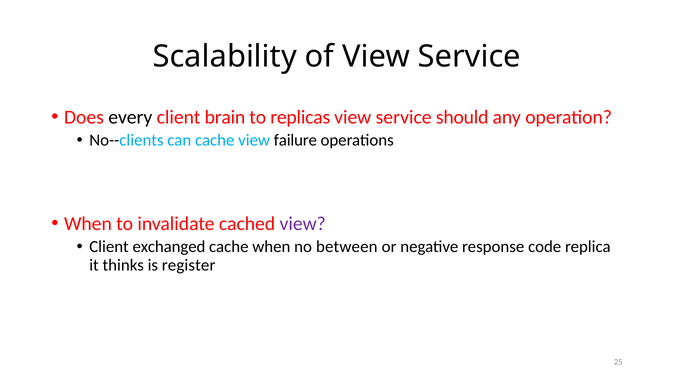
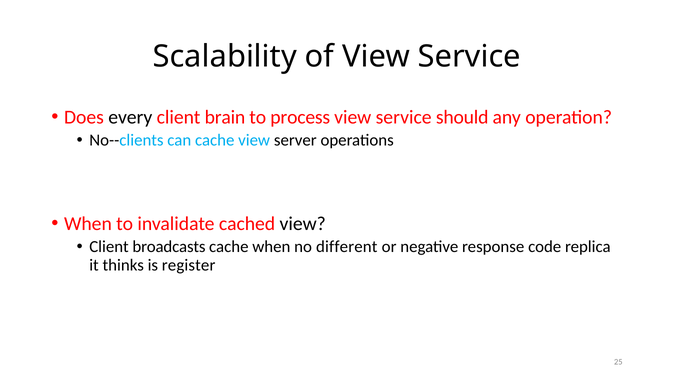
replicas: replicas -> process
failure: failure -> server
view at (303, 224) colour: purple -> black
exchanged: exchanged -> broadcasts
between: between -> different
